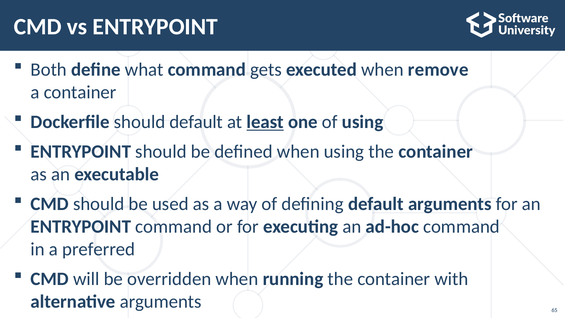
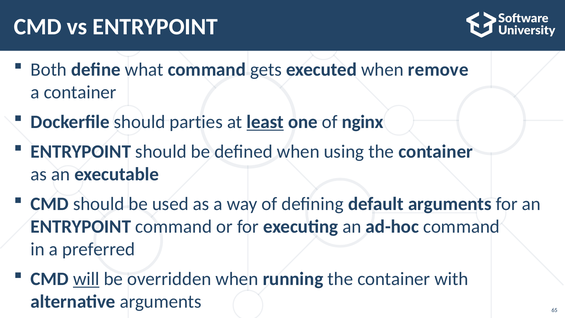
should default: default -> parties
of using: using -> nginx
will underline: none -> present
